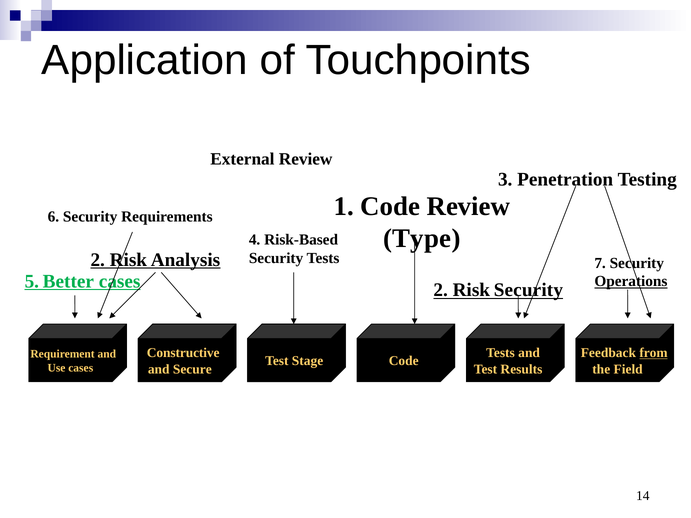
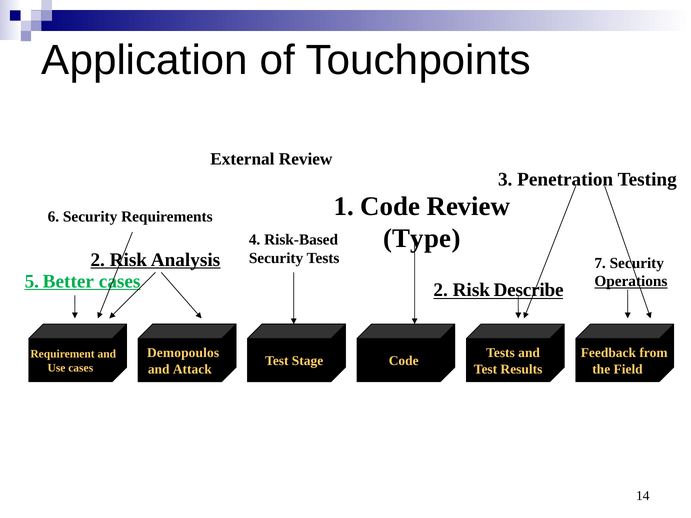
Risk Security: Security -> Describe
Constructive: Constructive -> Demopoulos
from underline: present -> none
Secure: Secure -> Attack
